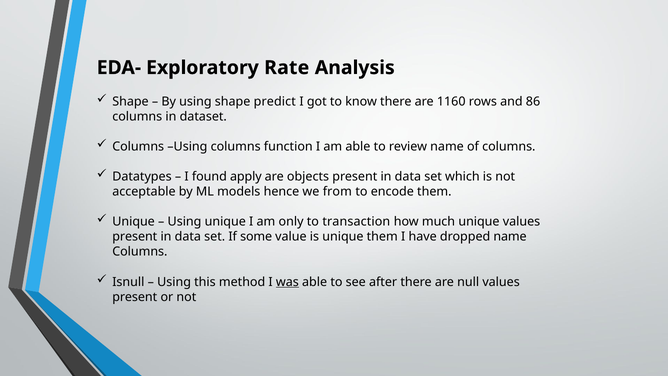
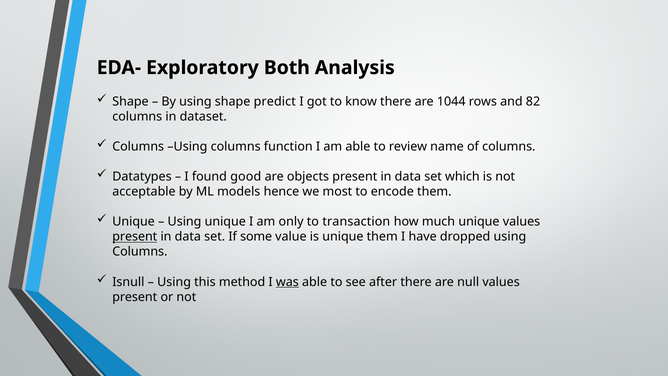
Rate: Rate -> Both
1160: 1160 -> 1044
86: 86 -> 82
apply: apply -> good
from: from -> most
present at (135, 237) underline: none -> present
dropped name: name -> using
